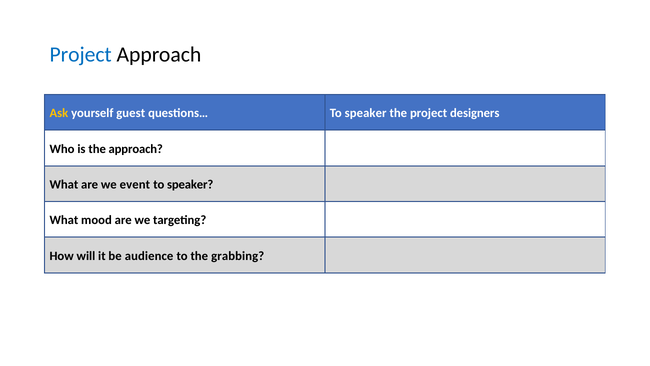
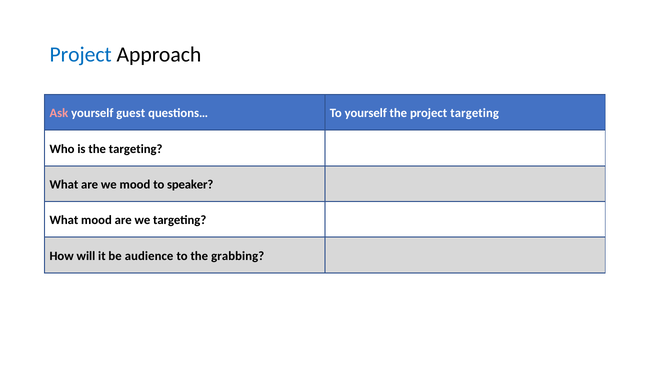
Ask colour: yellow -> pink
questions… To speaker: speaker -> yourself
project designers: designers -> targeting
the approach: approach -> targeting
we event: event -> mood
